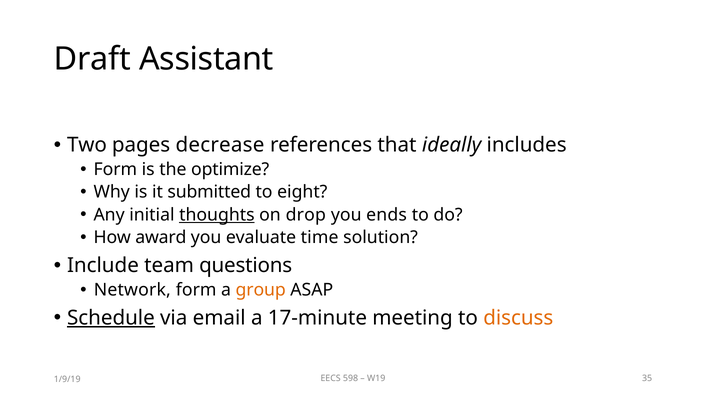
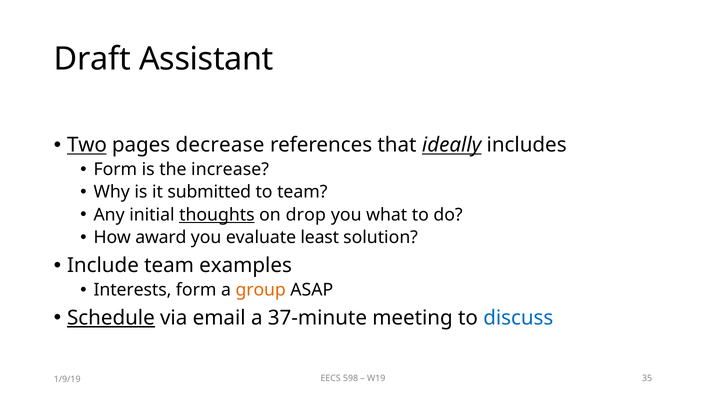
Two underline: none -> present
ideally underline: none -> present
optimize: optimize -> increase
to eight: eight -> team
ends: ends -> what
time: time -> least
questions: questions -> examples
Network: Network -> Interests
17-minute: 17-minute -> 37-minute
discuss colour: orange -> blue
